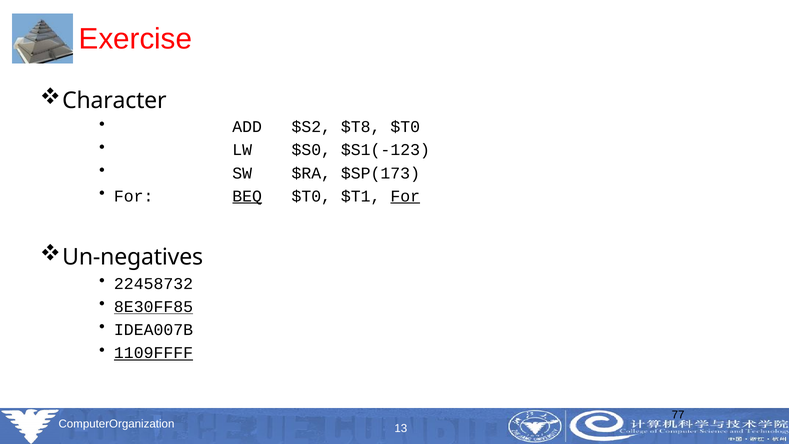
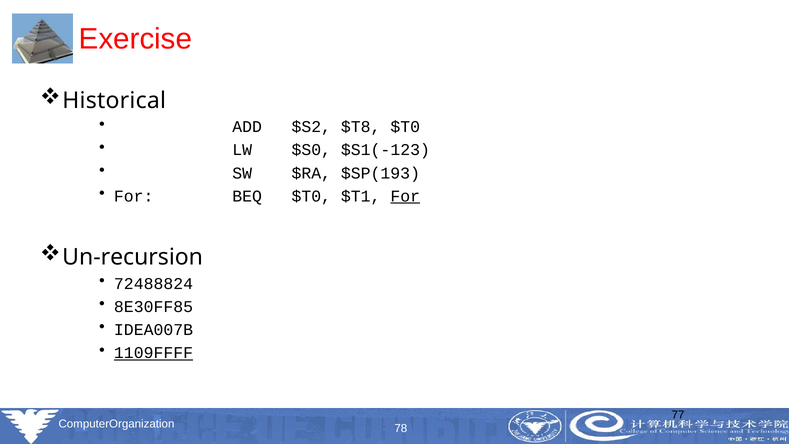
Character: Character -> Historical
$SP(173: $SP(173 -> $SP(193
BEQ underline: present -> none
Un-negatives: Un-negatives -> Un-recursion
22458732: 22458732 -> 72488824
8E30FF85 underline: present -> none
13: 13 -> 78
